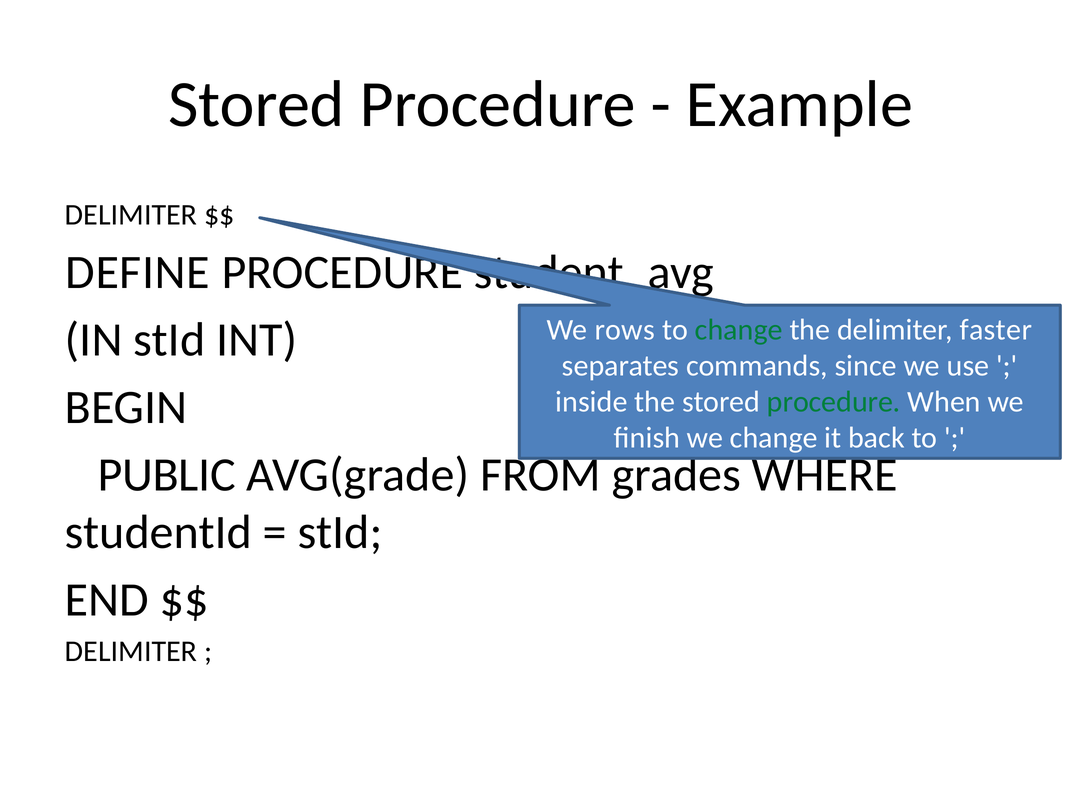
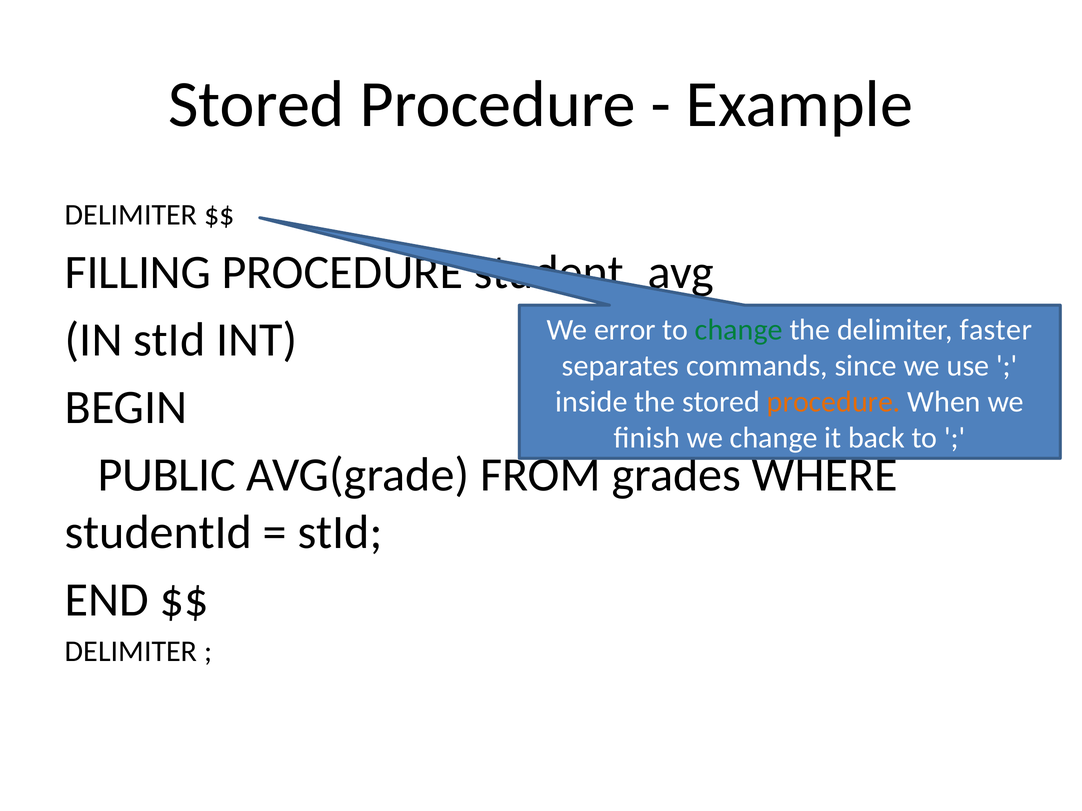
DEFINE: DEFINE -> FILLING
rows: rows -> error
procedure at (834, 402) colour: green -> orange
